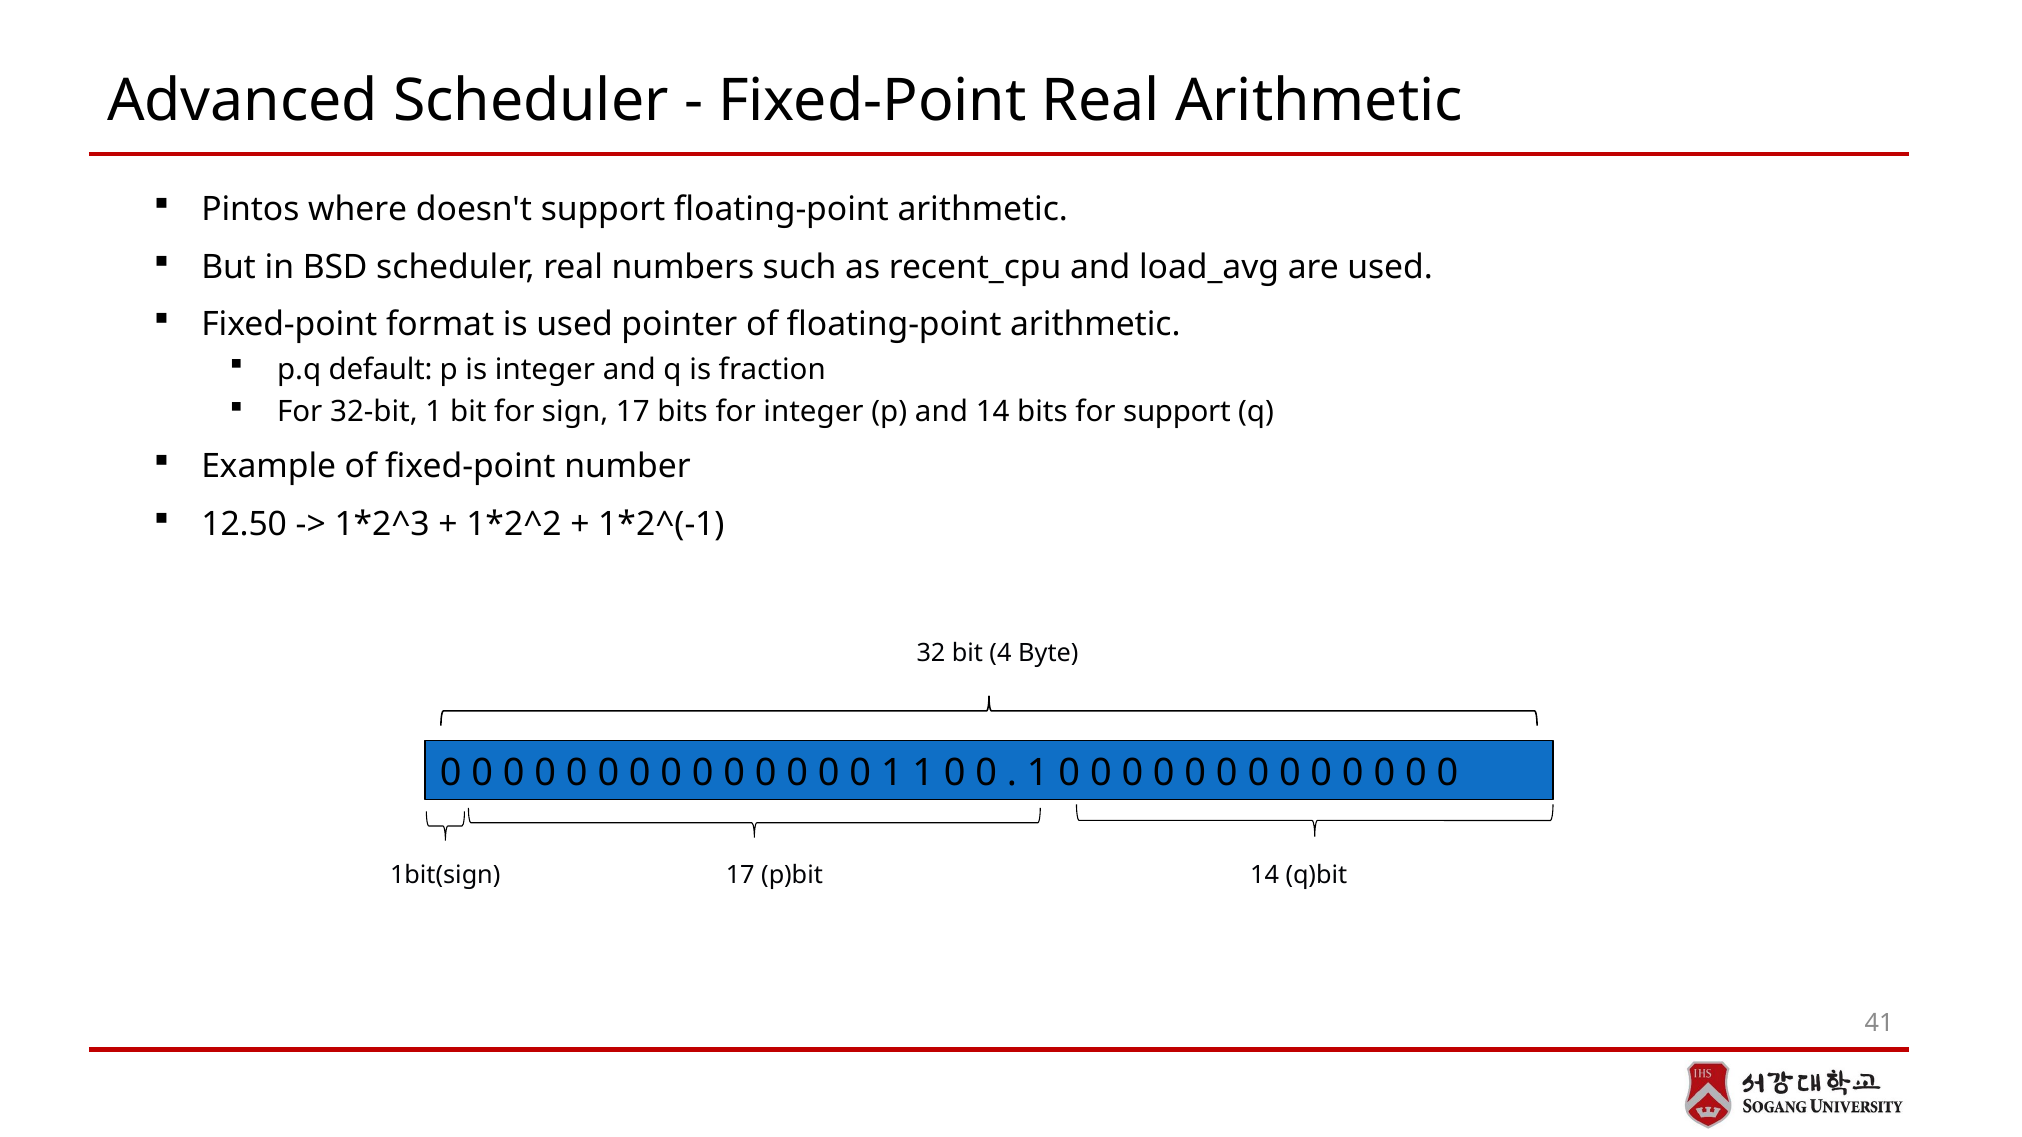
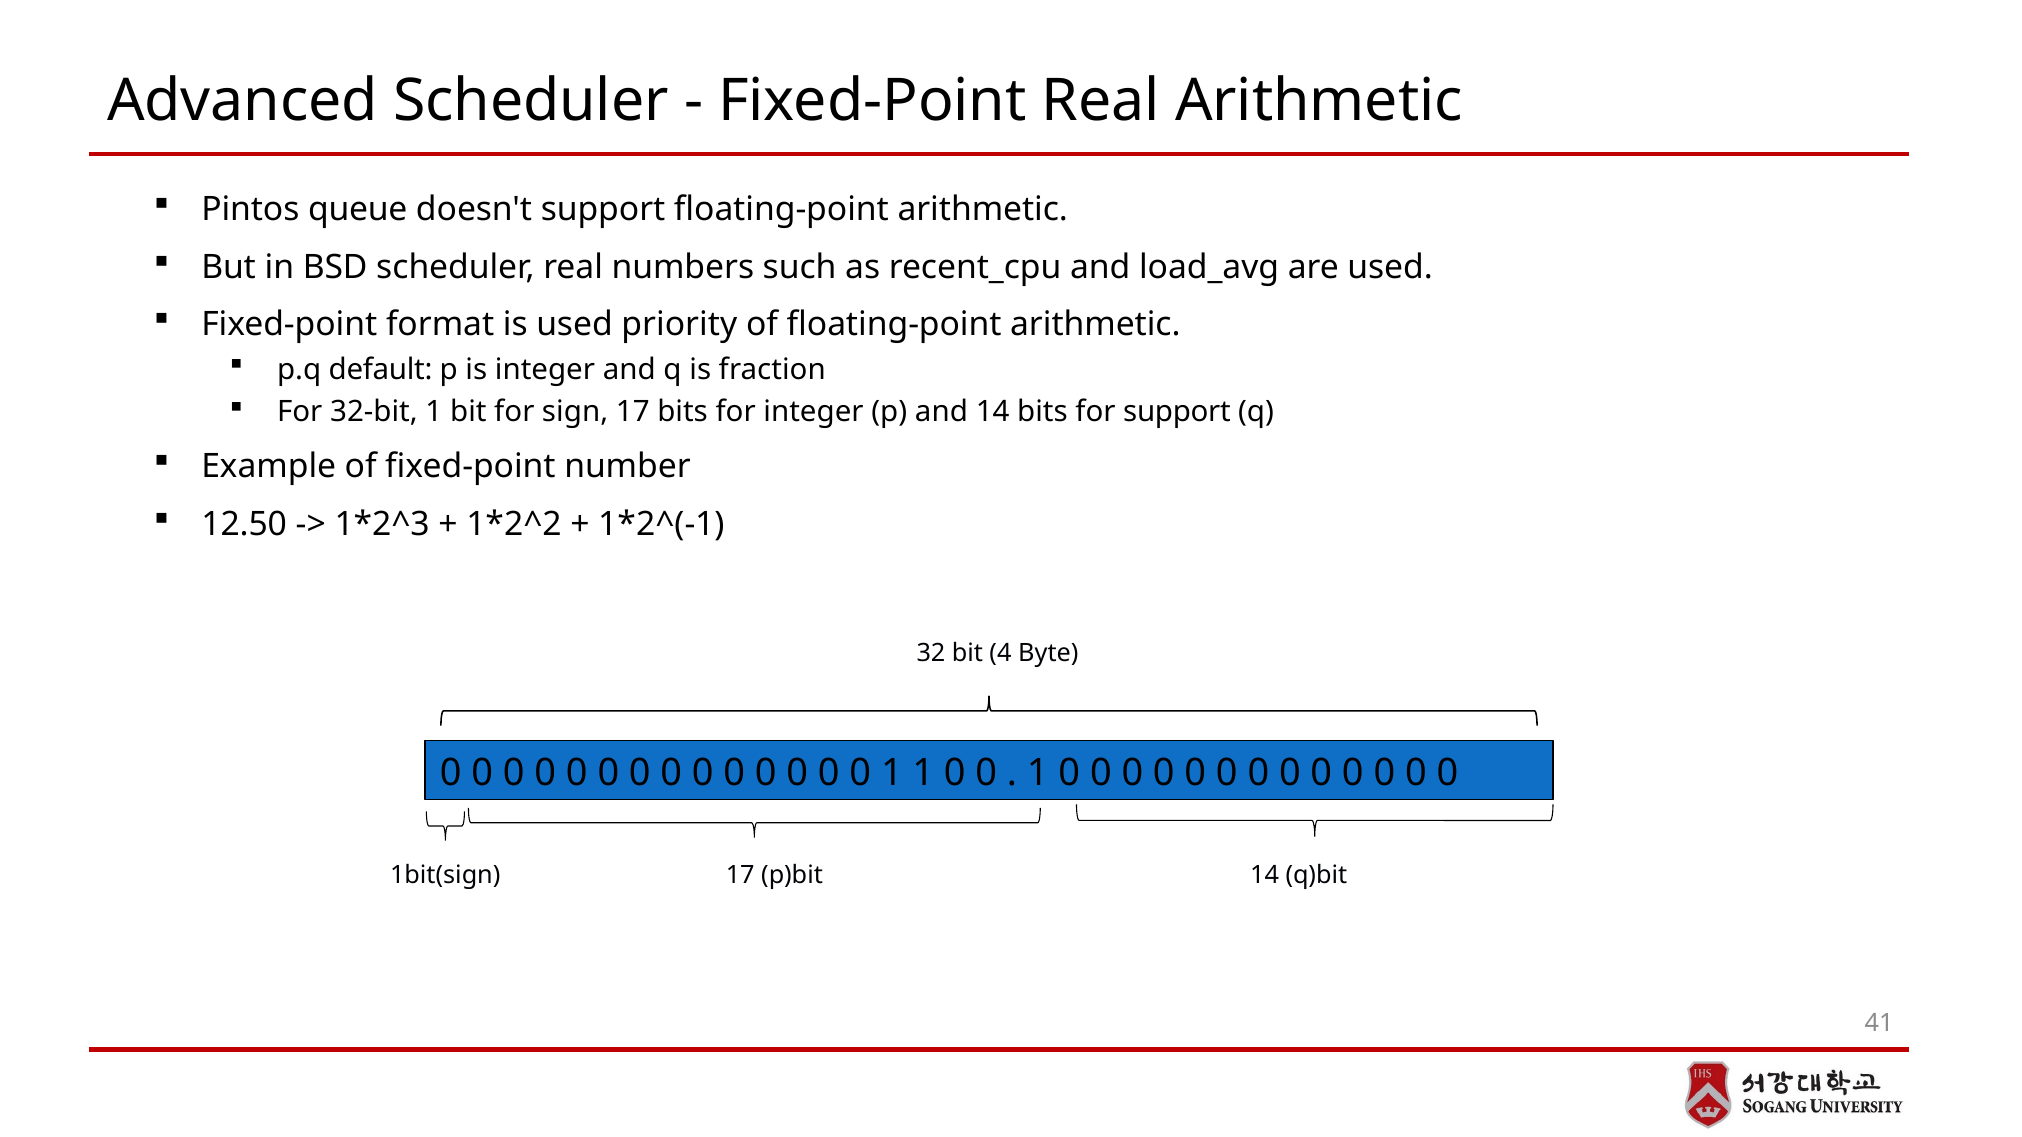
where: where -> queue
pointer: pointer -> priority
